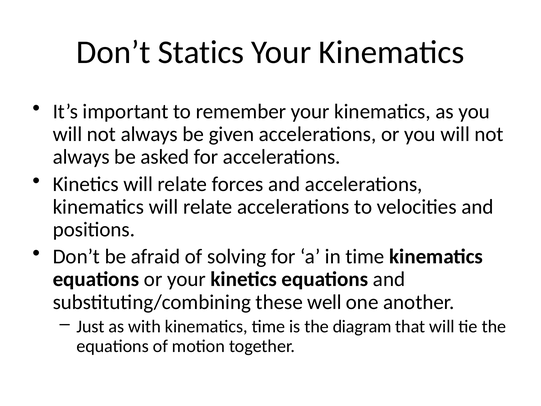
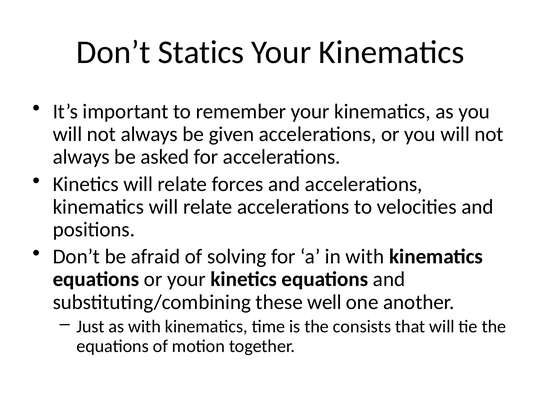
in time: time -> with
diagram: diagram -> consists
